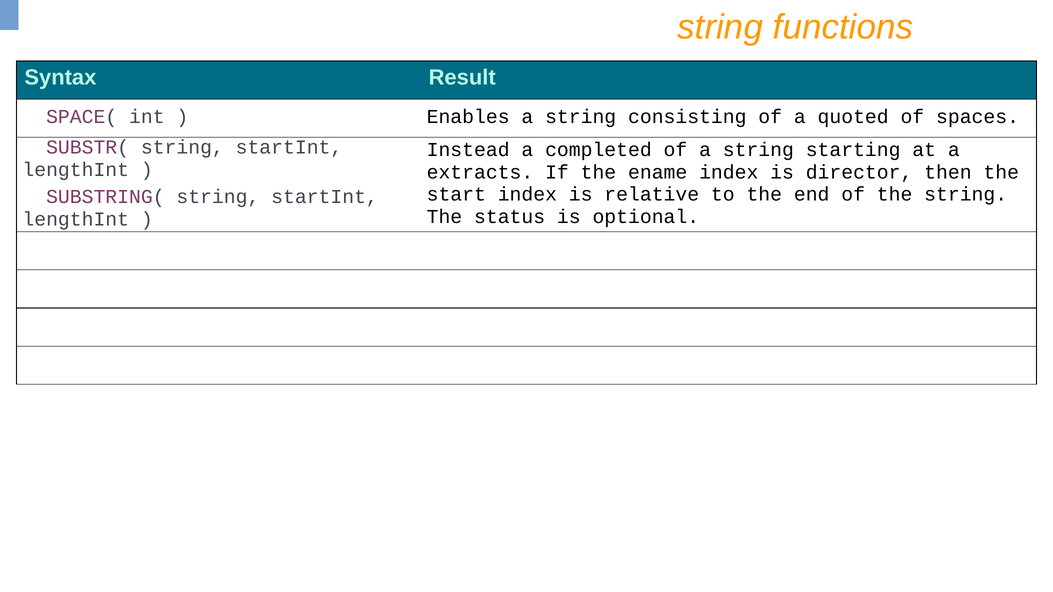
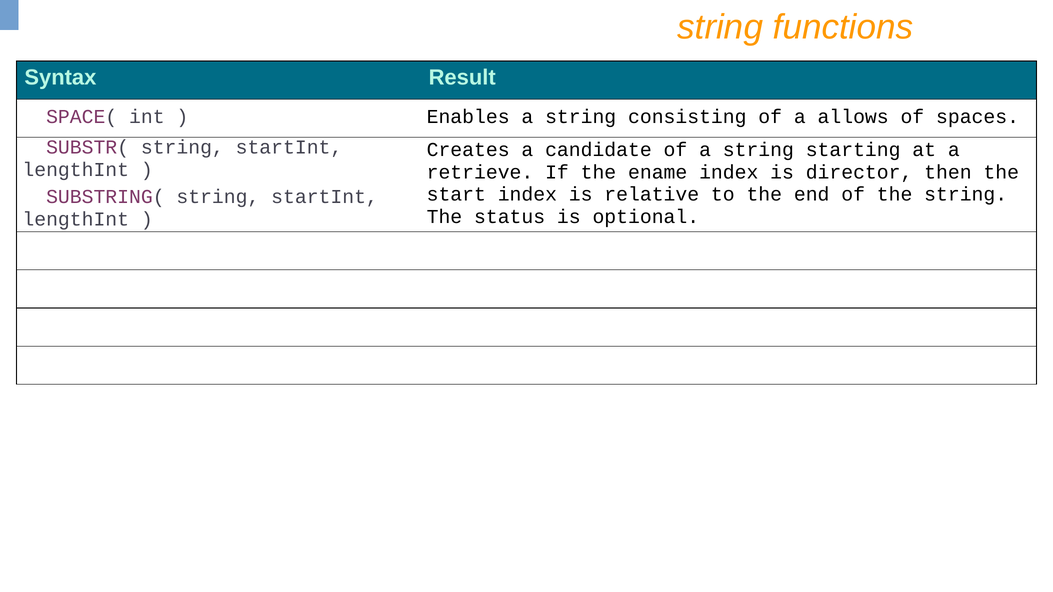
quoted: quoted -> allows
Instead: Instead -> Creates
completed: completed -> candidate
extracts: extracts -> retrieve
